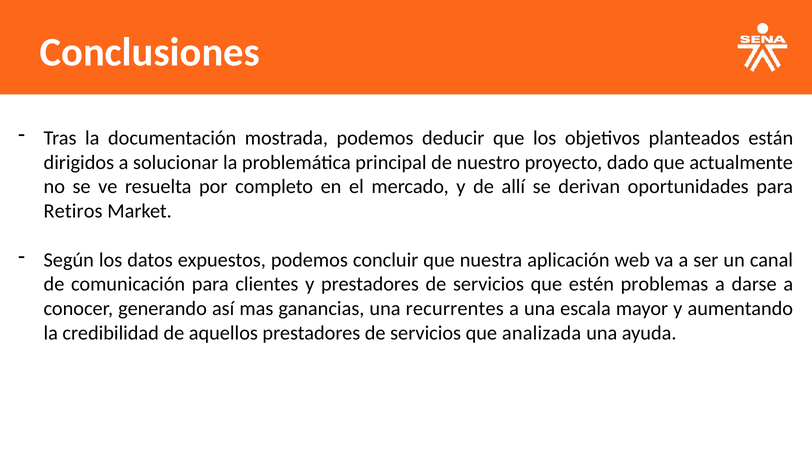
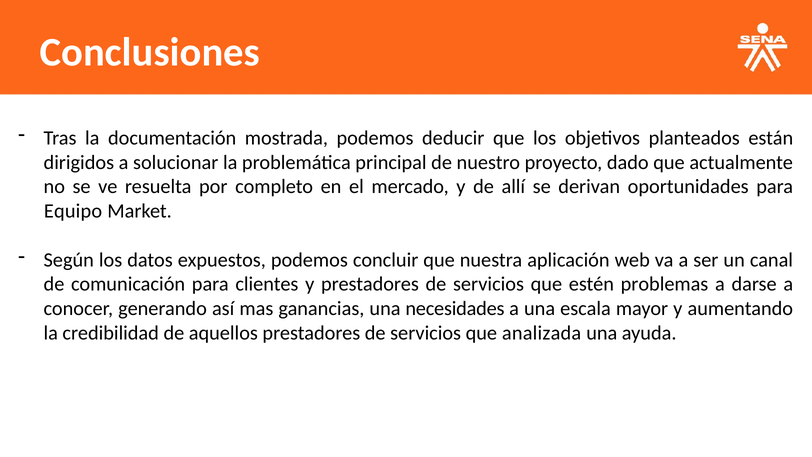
Retiros: Retiros -> Equipo
recurrentes: recurrentes -> necesidades
